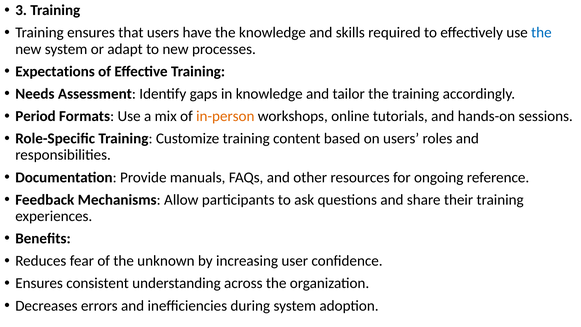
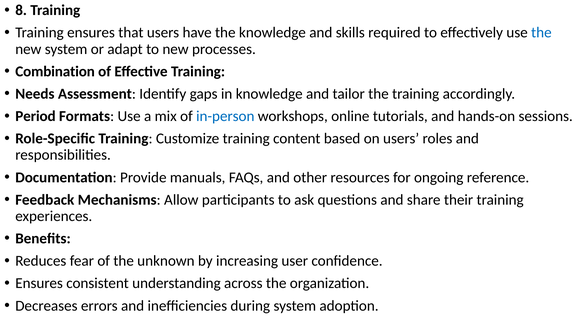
3: 3 -> 8
Expectations: Expectations -> Combination
in-person colour: orange -> blue
